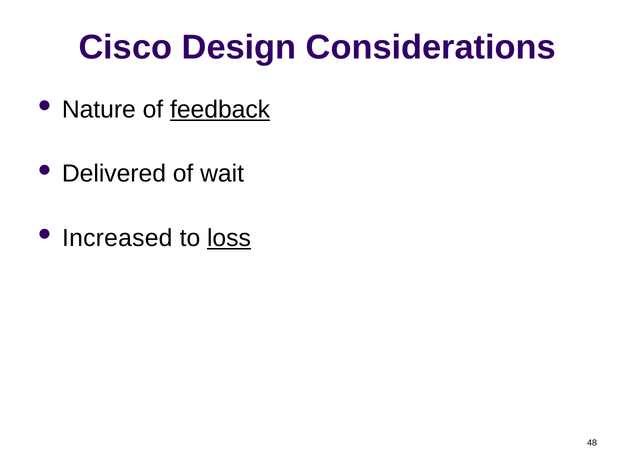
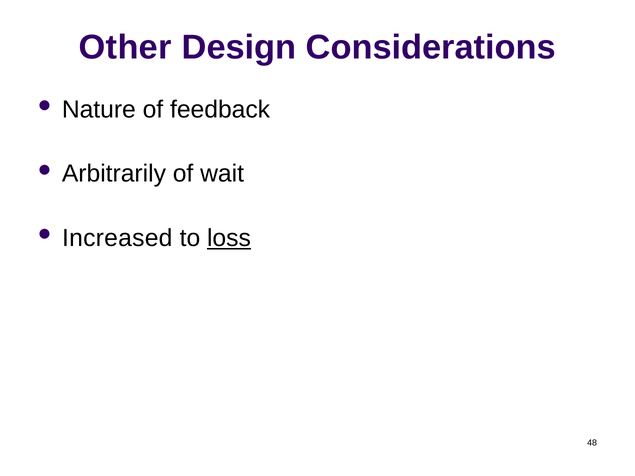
Cisco: Cisco -> Other
feedback underline: present -> none
Delivered: Delivered -> Arbitrarily
